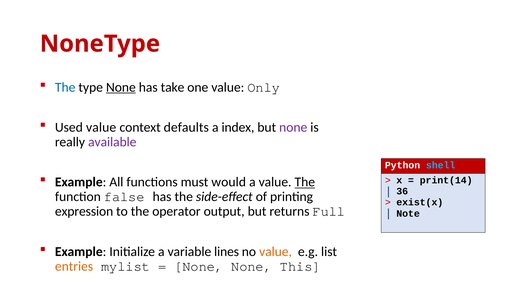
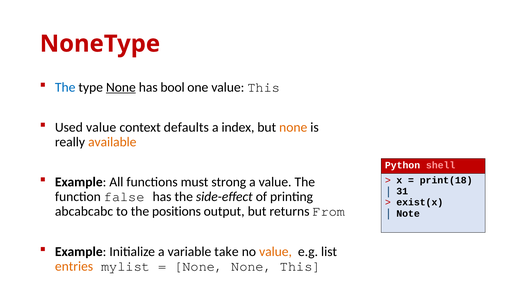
take: take -> bool
value Only: Only -> This
none at (293, 127) colour: purple -> orange
available colour: purple -> orange
shell colour: light blue -> pink
would: would -> strong
The at (305, 182) underline: present -> none
print(14: print(14 -> print(18
36: 36 -> 31
expression: expression -> abcabcabc
operator: operator -> positions
Full: Full -> From
lines: lines -> take
